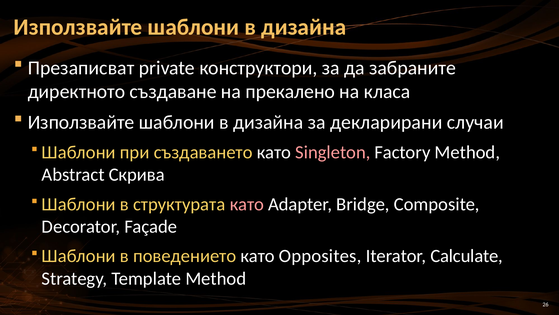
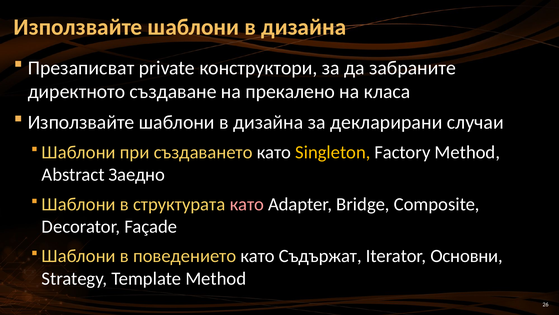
Singleton colour: pink -> yellow
Скрива: Скрива -> Заедно
Opposites: Opposites -> Съдържат
Calculate: Calculate -> Основни
